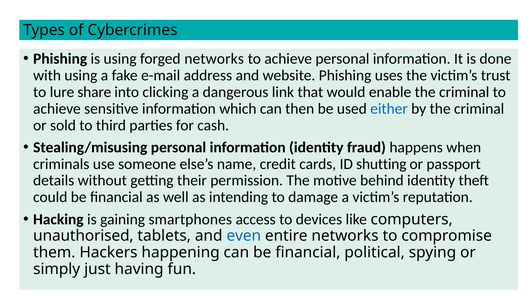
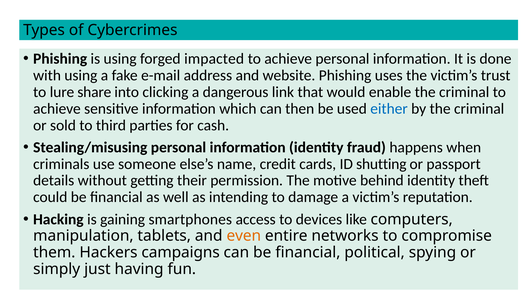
forged networks: networks -> impacted
unauthorised: unauthorised -> manipulation
even colour: blue -> orange
happening: happening -> campaigns
